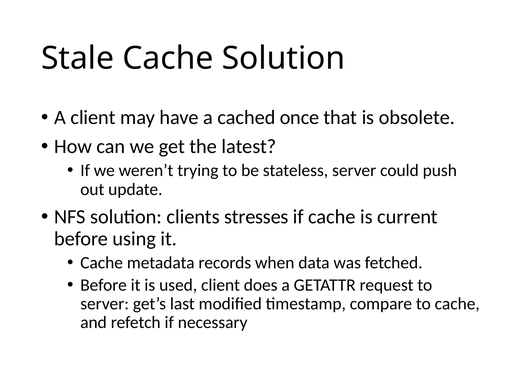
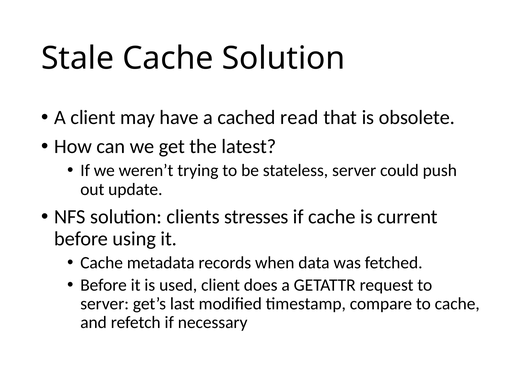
once: once -> read
